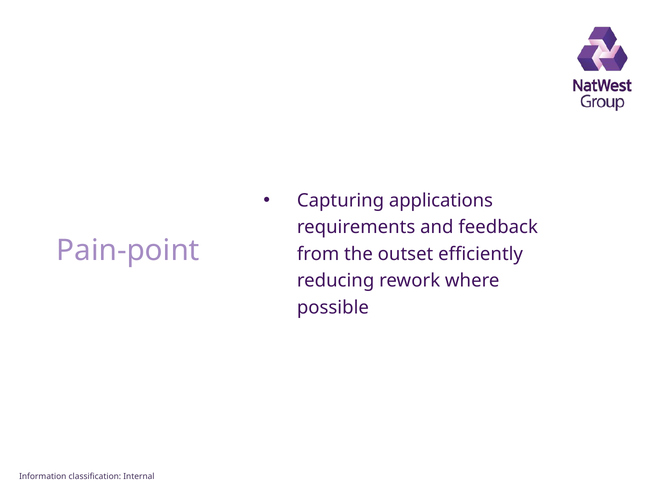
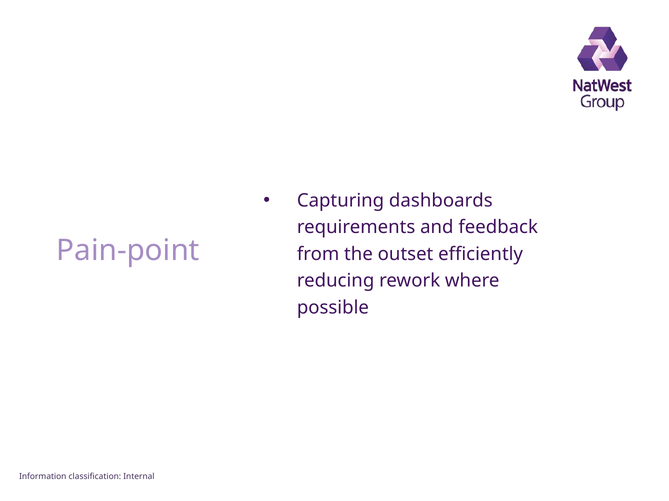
applications: applications -> dashboards
